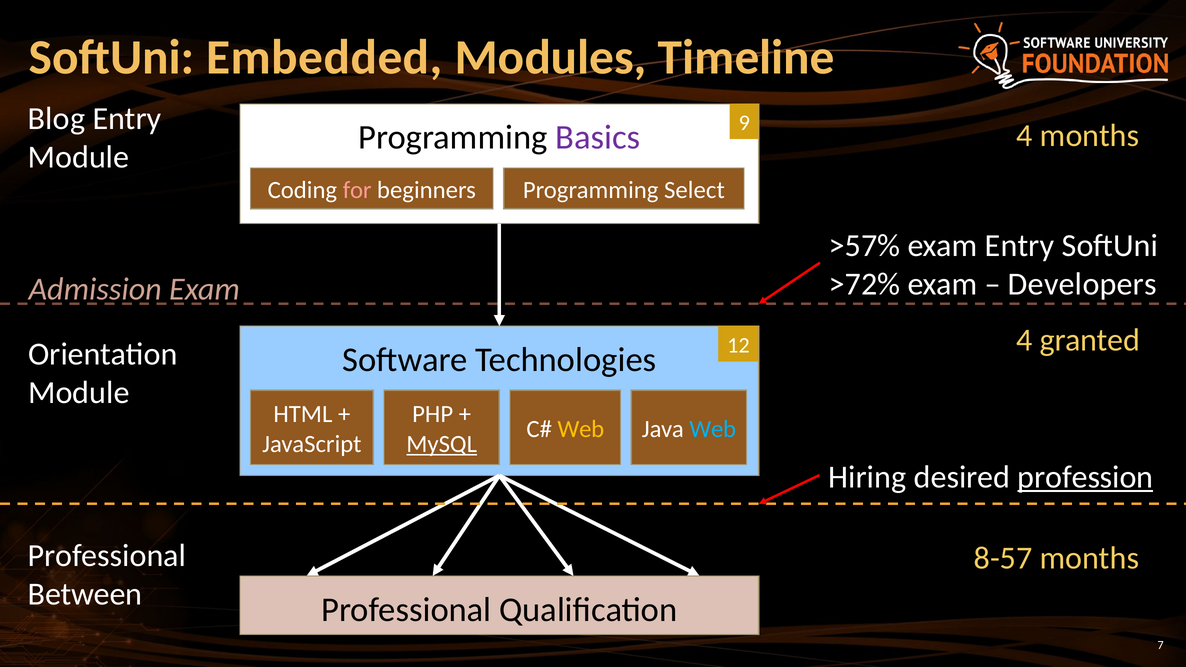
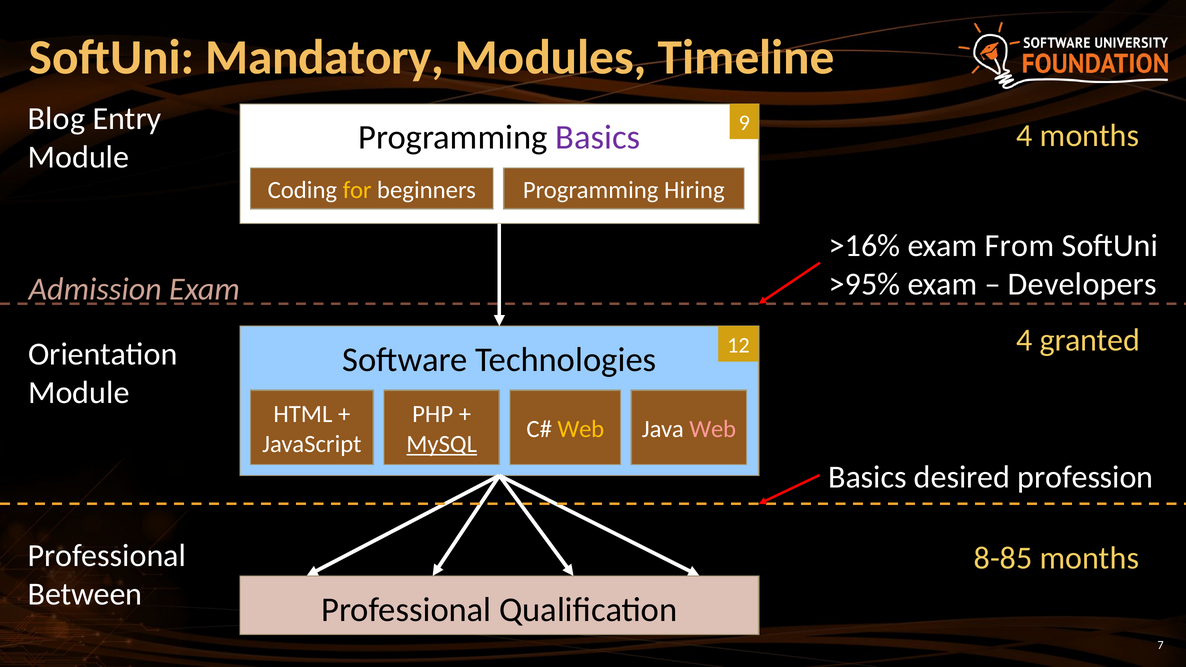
Embedded: Embedded -> Mandatory
Select: Select -> Hiring
for colour: pink -> yellow
>57%: >57% -> >16%
exam Entry: Entry -> From
>72%: >72% -> >95%
Web at (713, 429) colour: light blue -> pink
Hiring at (867, 478): Hiring -> Basics
profession underline: present -> none
8-57: 8-57 -> 8-85
